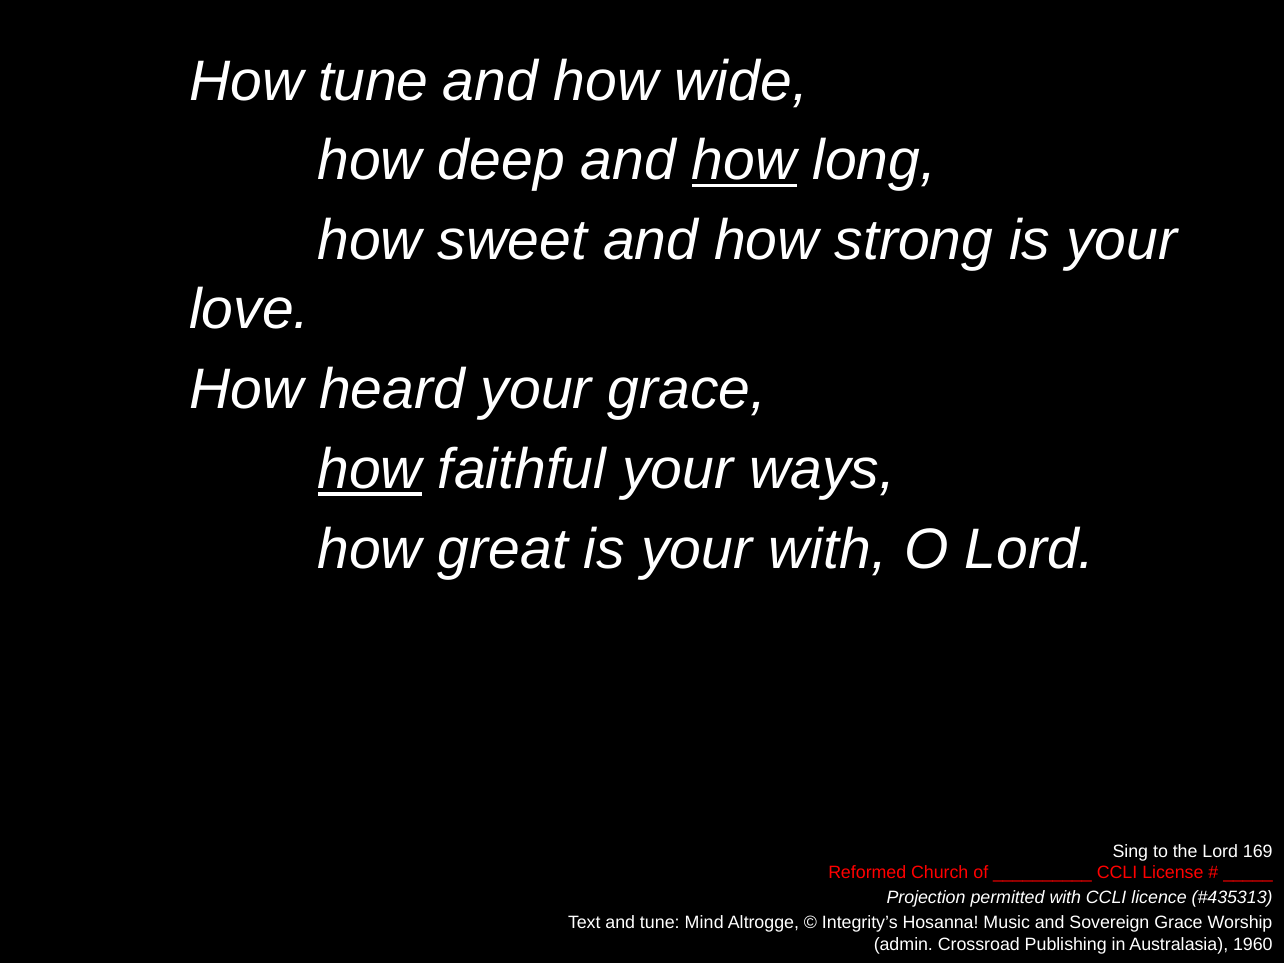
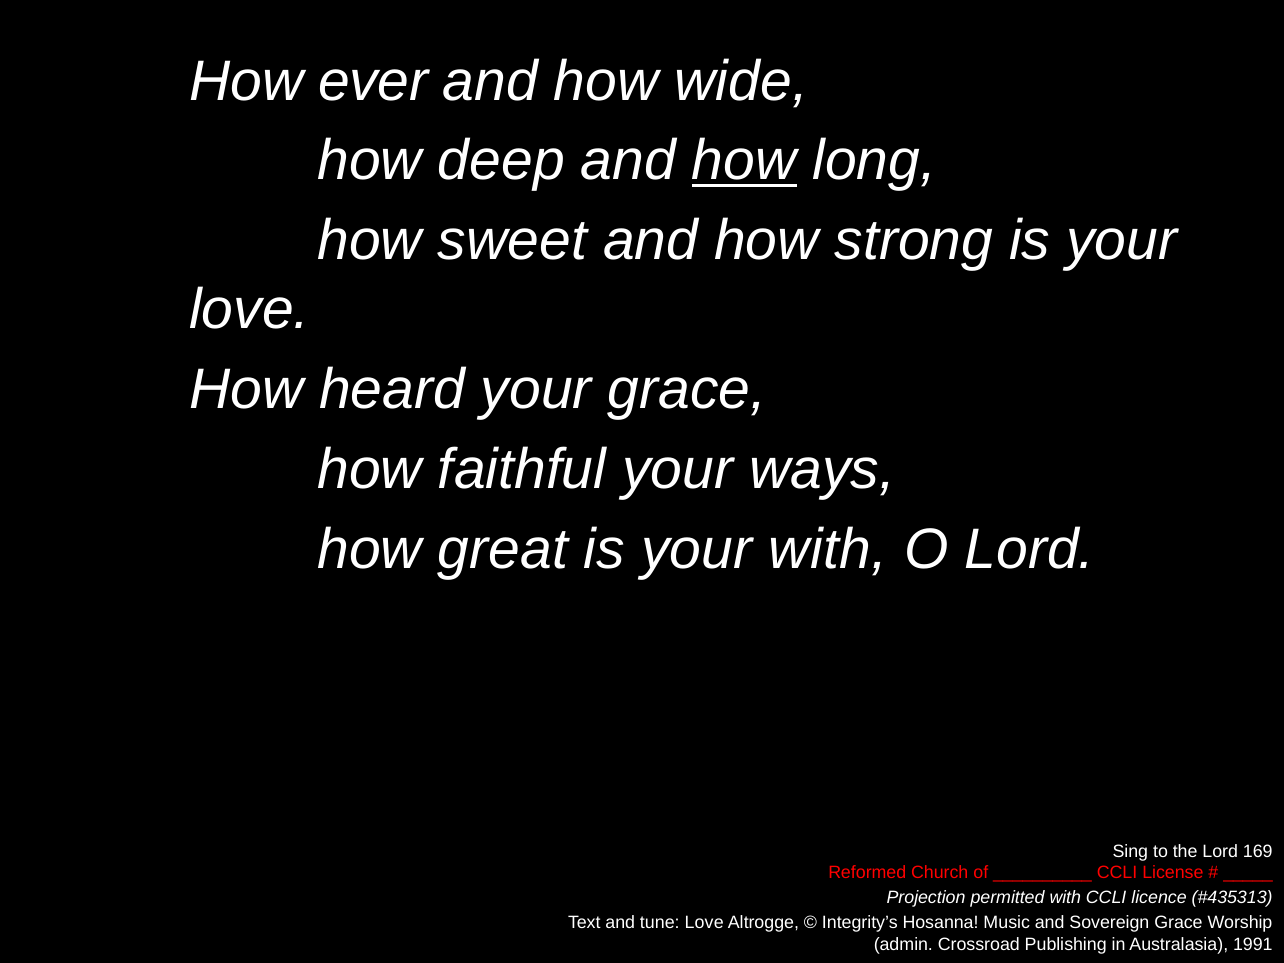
How tune: tune -> ever
how at (370, 469) underline: present -> none
tune Mind: Mind -> Love
1960: 1960 -> 1991
